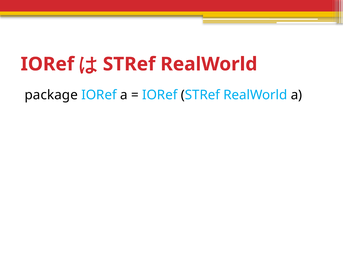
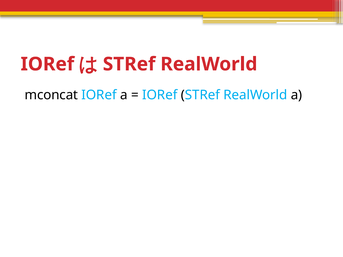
package: package -> mconcat
